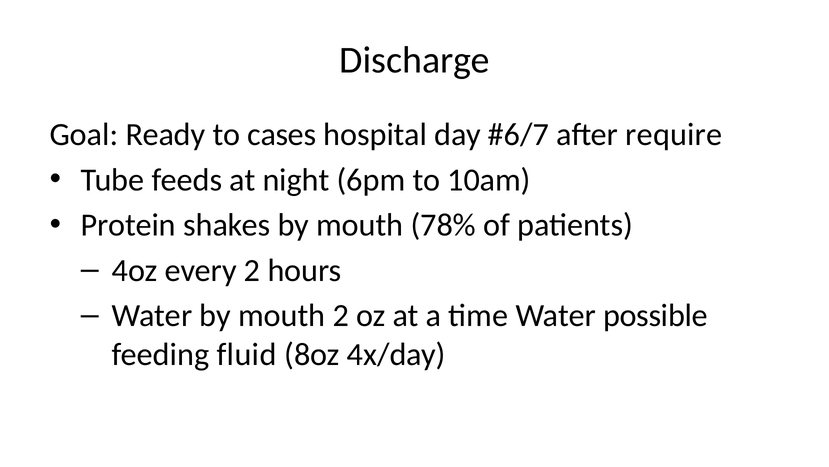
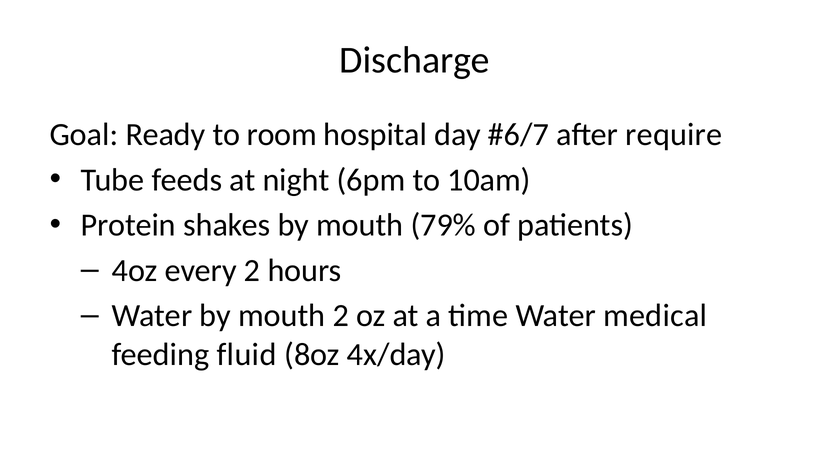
cases: cases -> room
78%: 78% -> 79%
possible: possible -> medical
